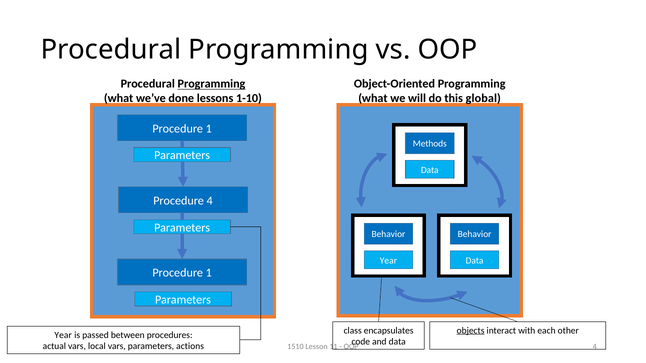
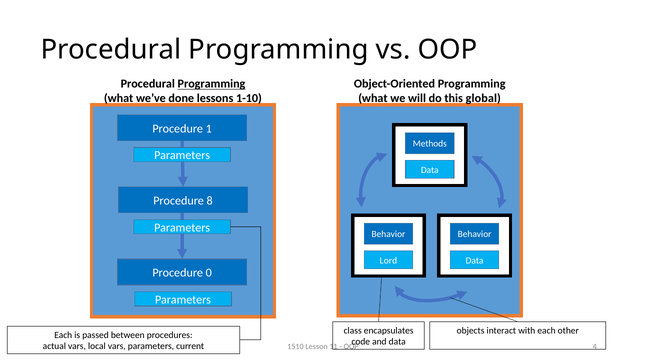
Procedure 4: 4 -> 8
Year at (388, 261): Year -> Lord
1 at (209, 273): 1 -> 0
objects underline: present -> none
Year at (63, 335): Year -> Each
actions: actions -> current
